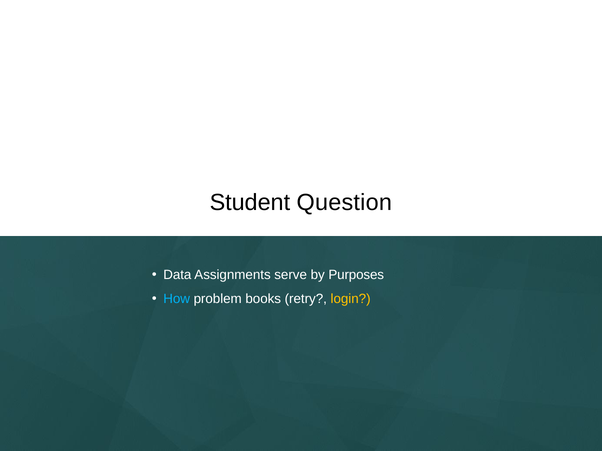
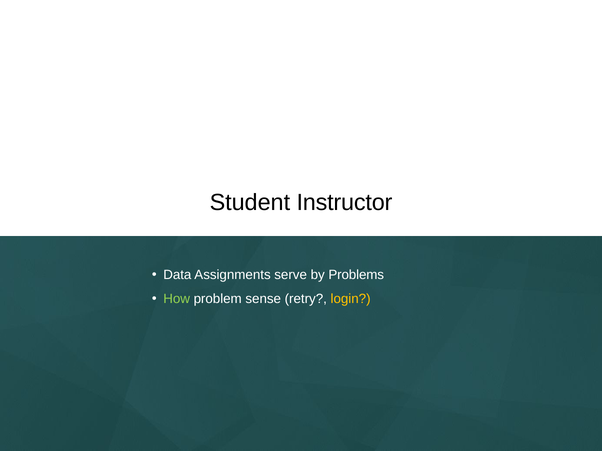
Question: Question -> Instructor
Purposes: Purposes -> Problems
How colour: light blue -> light green
books: books -> sense
